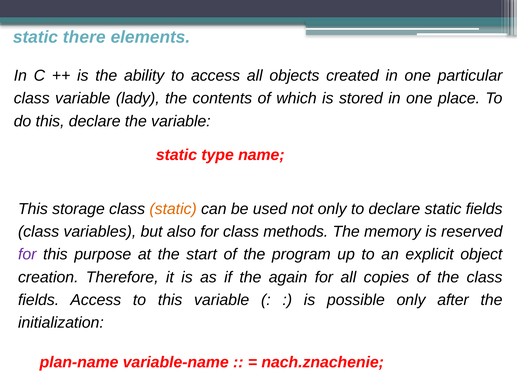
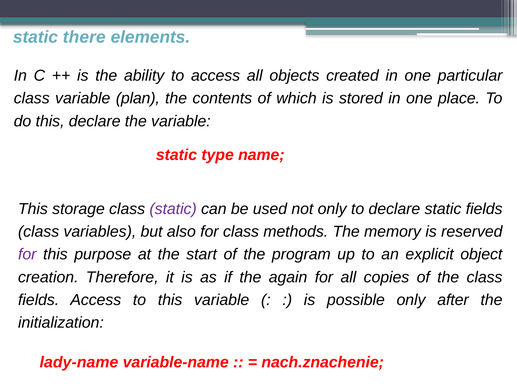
lady: lady -> plan
static at (173, 209) colour: orange -> purple
plan-name: plan-name -> lady-name
